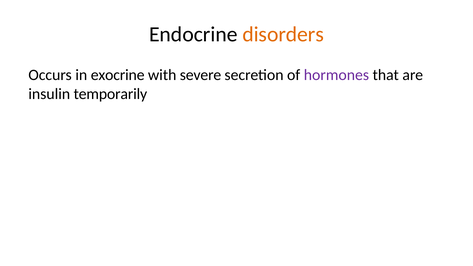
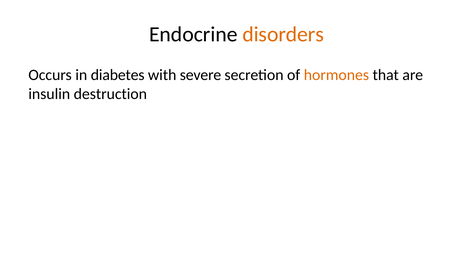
exocrine: exocrine -> diabetes
hormones colour: purple -> orange
temporarily: temporarily -> destruction
